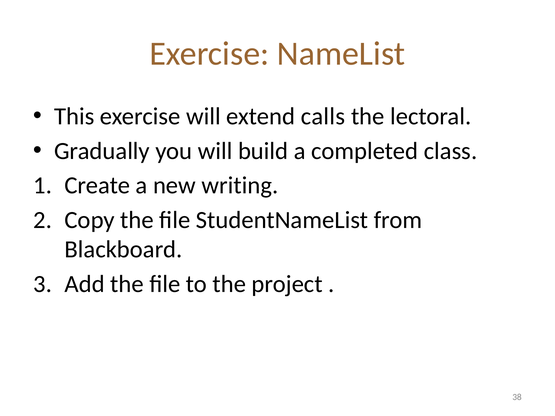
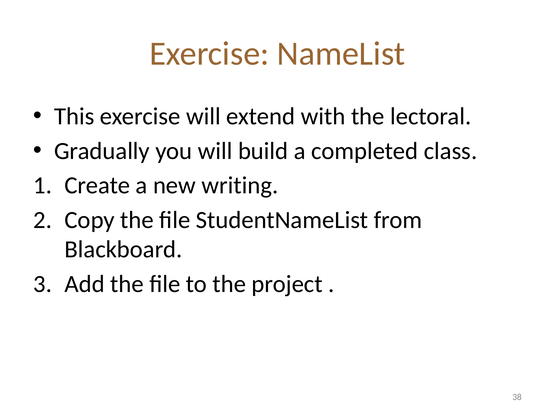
calls: calls -> with
